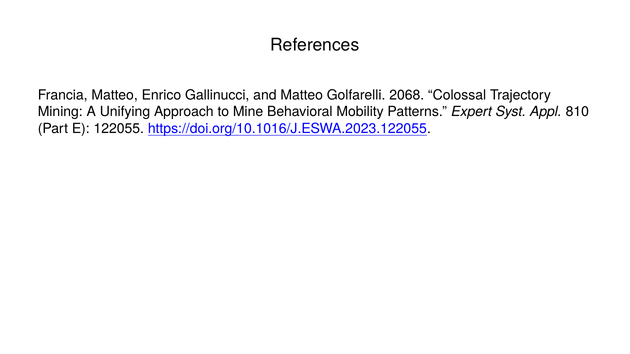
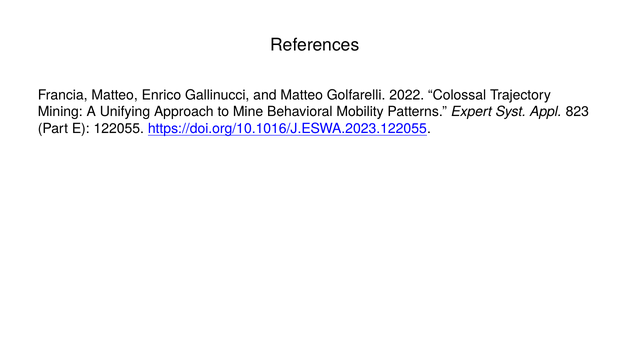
2068: 2068 -> 2022
810: 810 -> 823
